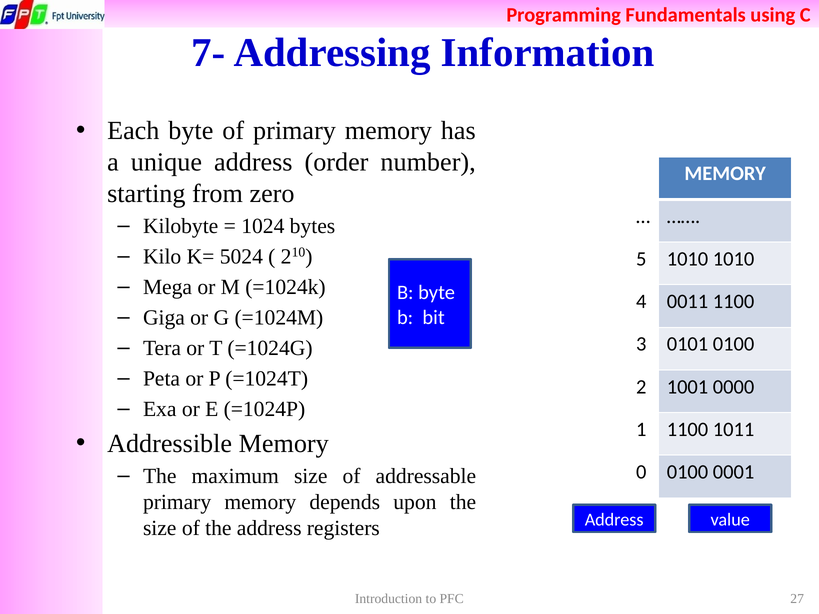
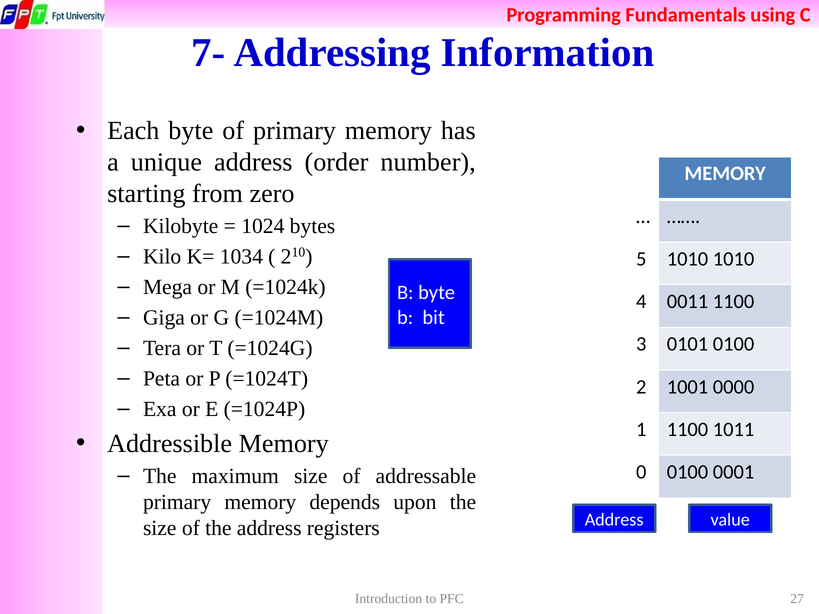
5024: 5024 -> 1034
